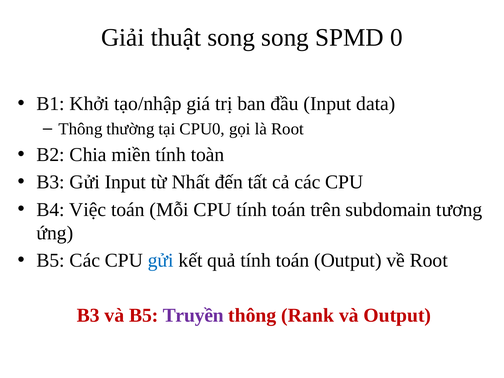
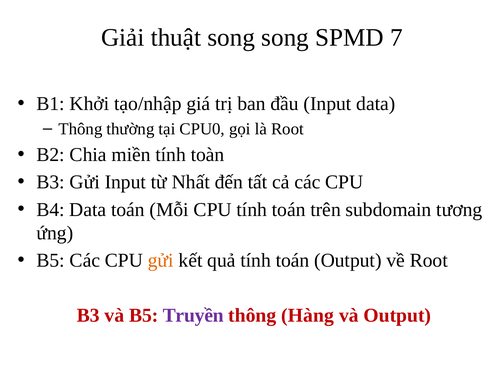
0: 0 -> 7
B4 Việc: Việc -> Data
gửi at (161, 260) colour: blue -> orange
Rank: Rank -> Hàng
